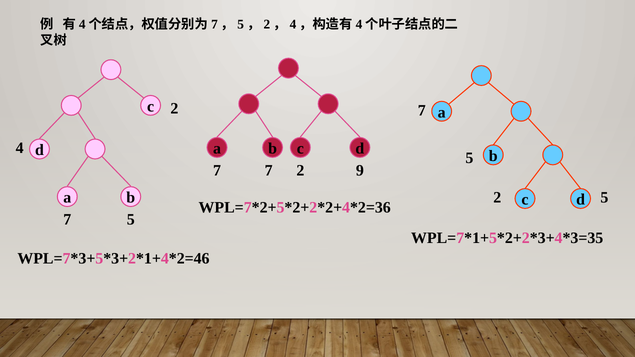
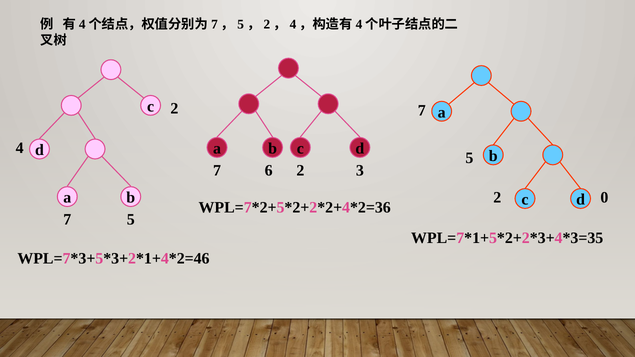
7 7: 7 -> 6
9: 9 -> 3
2 5: 5 -> 0
